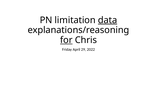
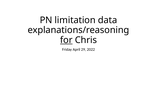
data underline: present -> none
